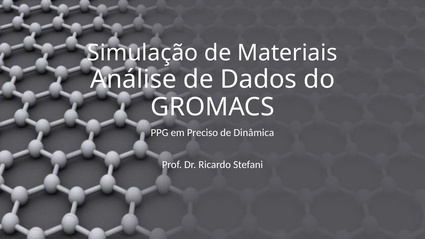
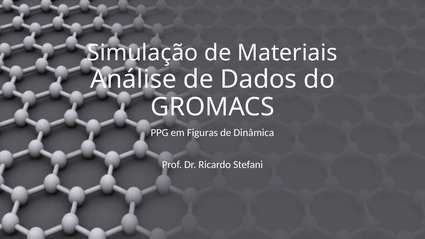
Preciso: Preciso -> Figuras
